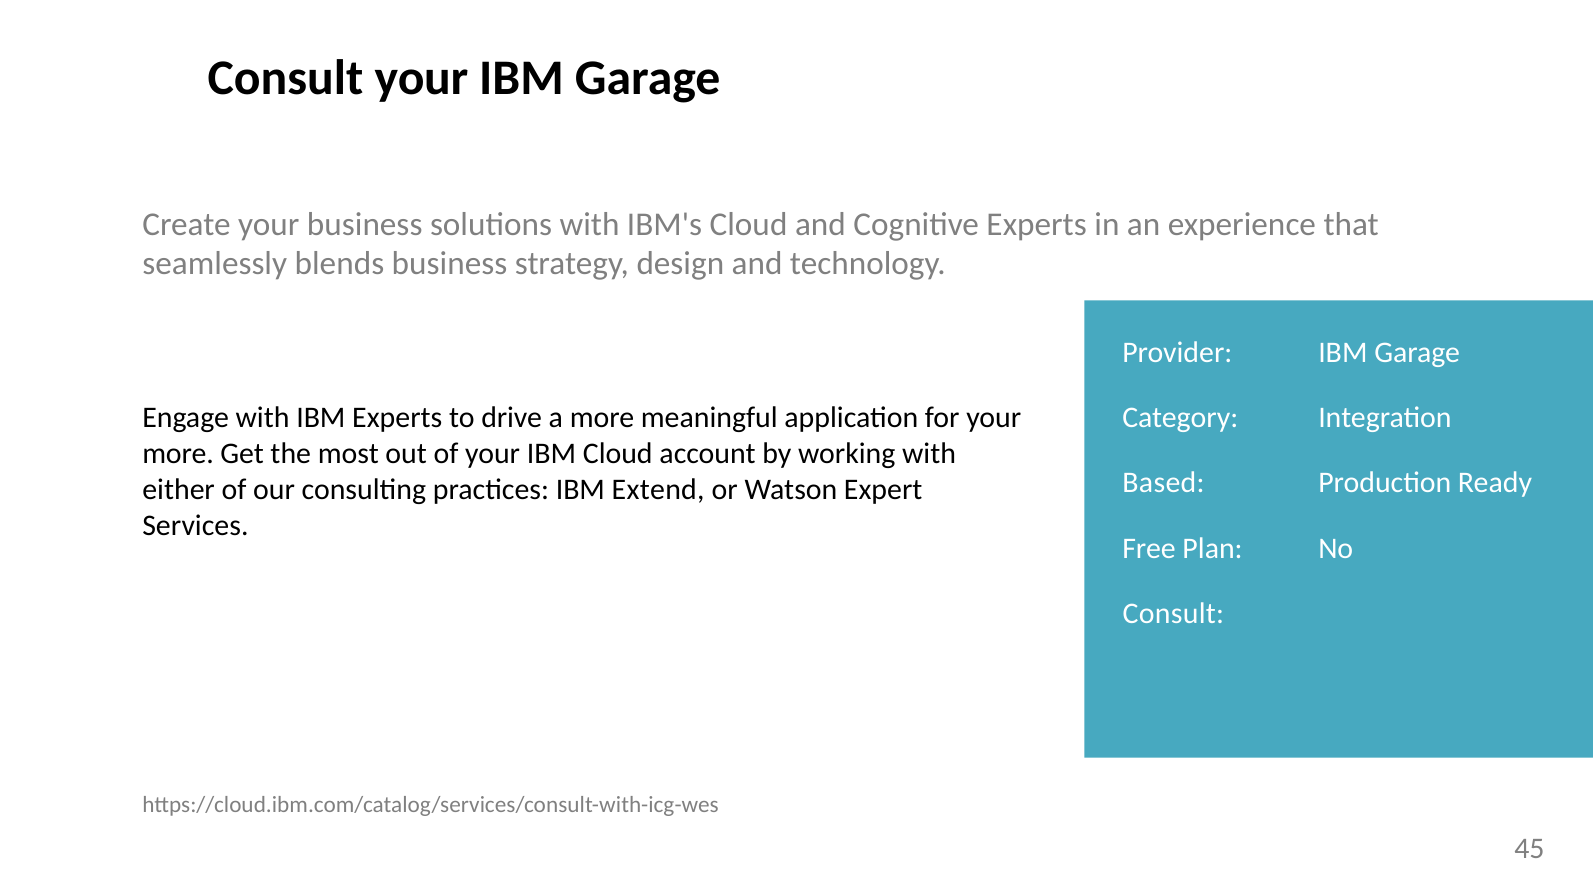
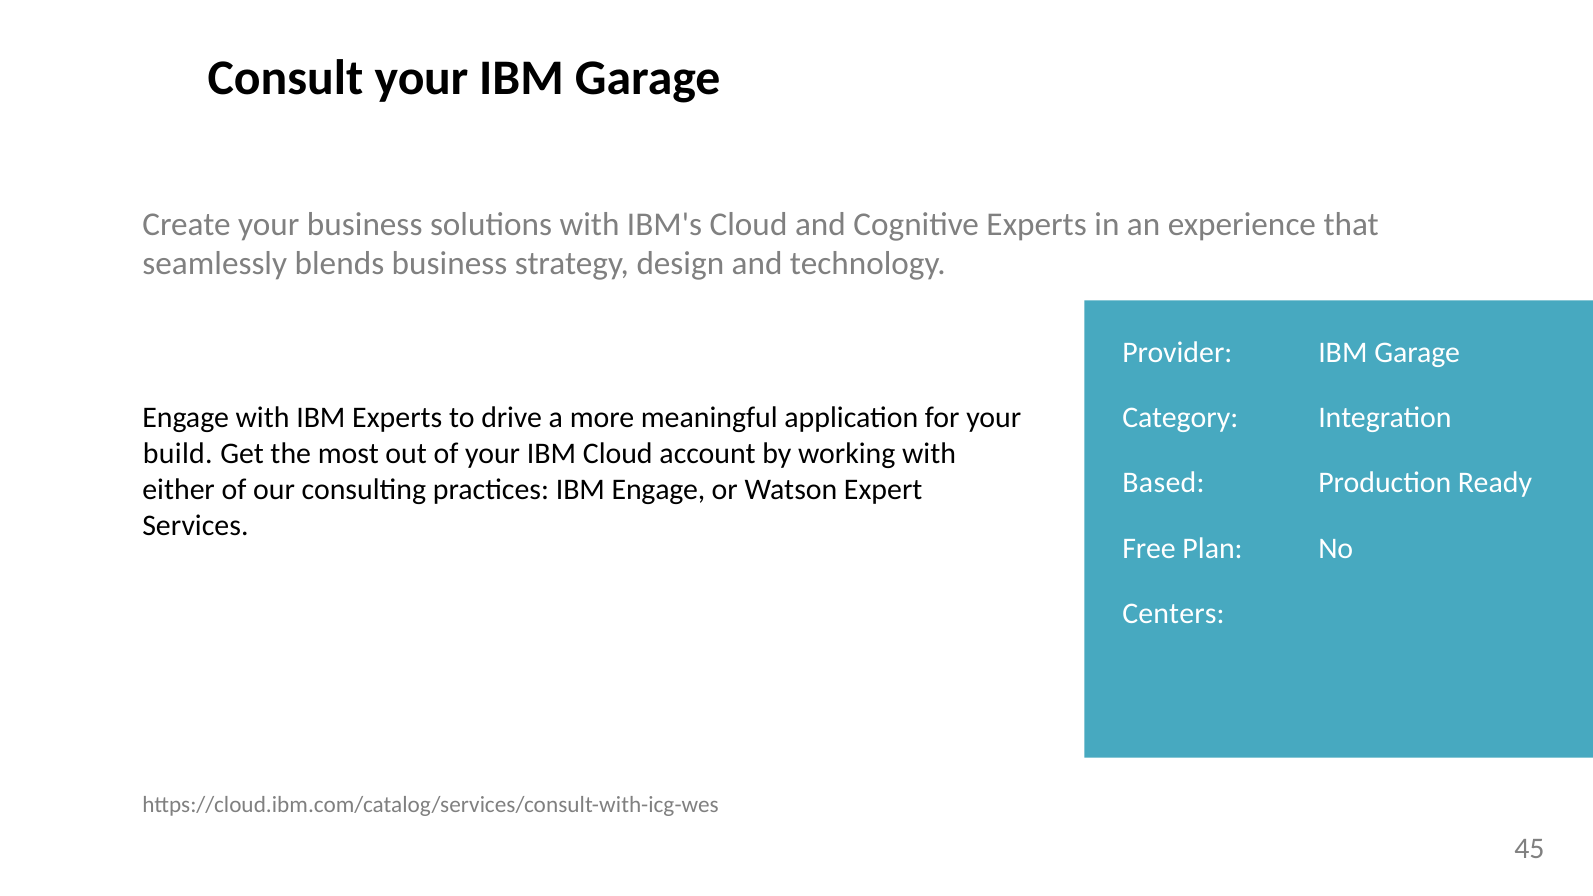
more at (178, 454): more -> build
IBM Extend: Extend -> Engage
Consult at (1173, 614): Consult -> Centers
